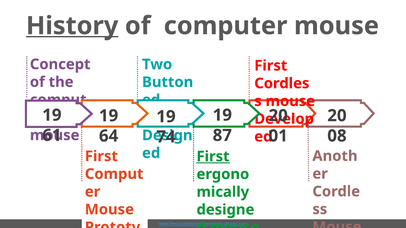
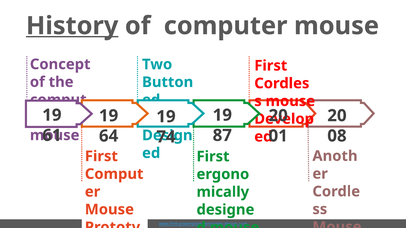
First at (213, 157) underline: present -> none
